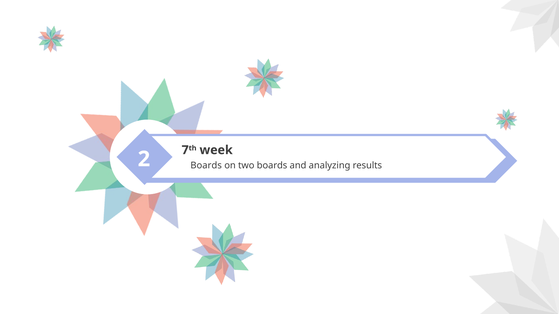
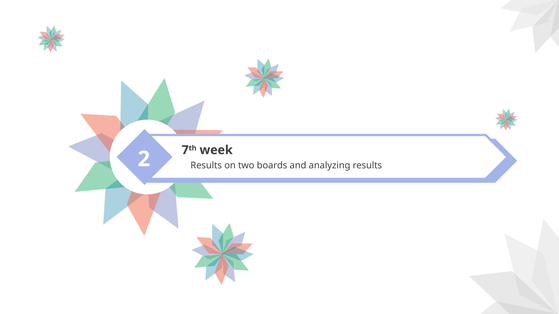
Boards at (206, 166): Boards -> Results
